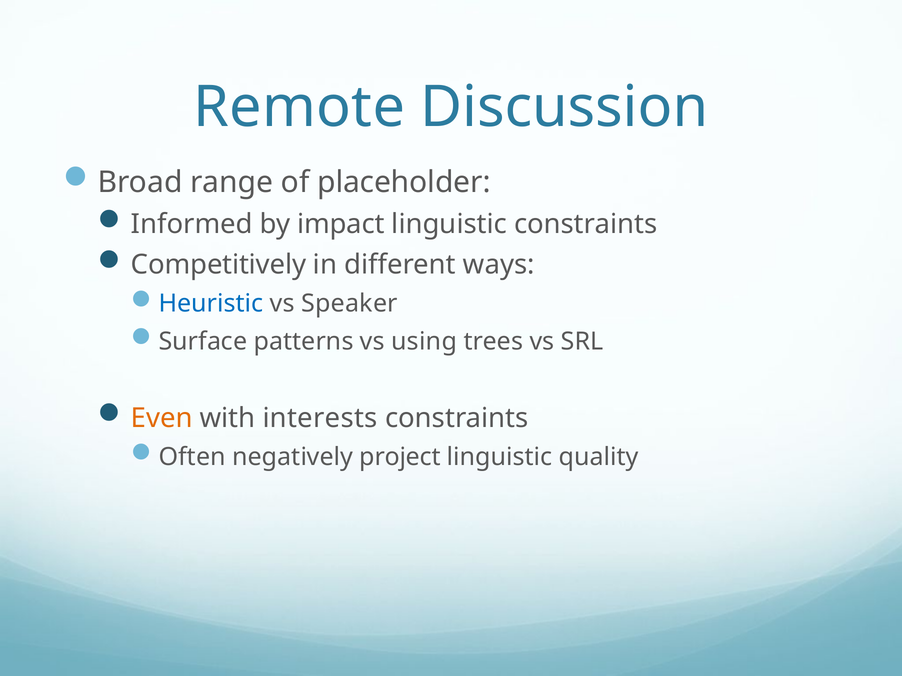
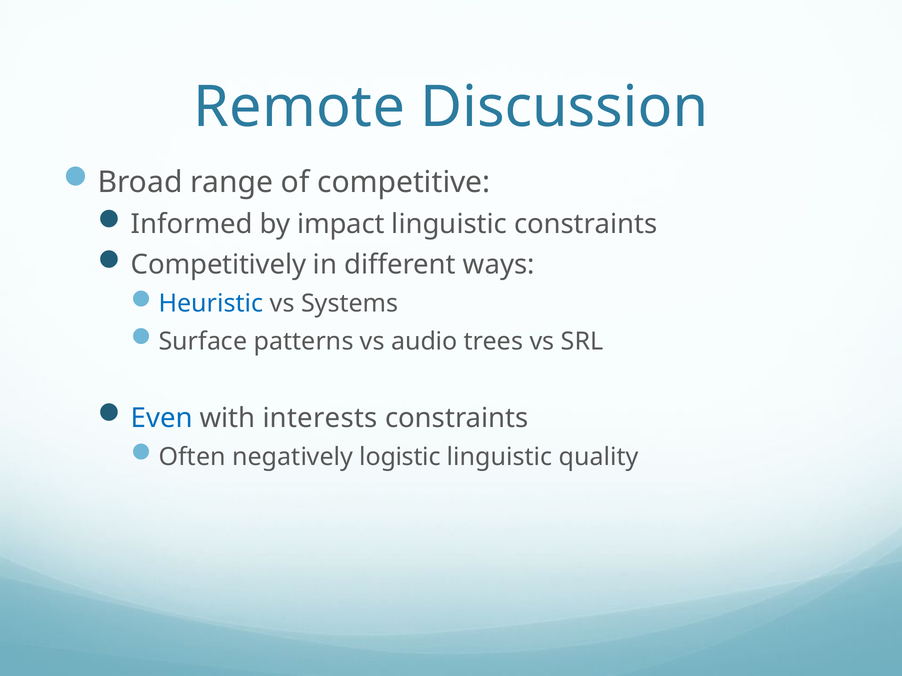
placeholder: placeholder -> competitive
Speaker: Speaker -> Systems
using: using -> audio
Even colour: orange -> blue
project: project -> logistic
